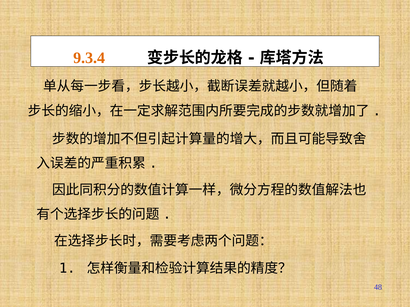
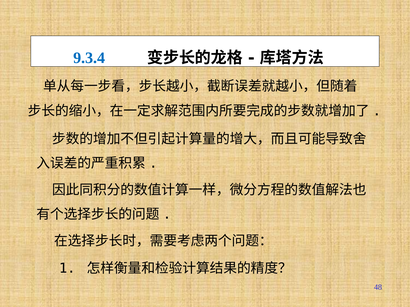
9.3.4 colour: orange -> blue
